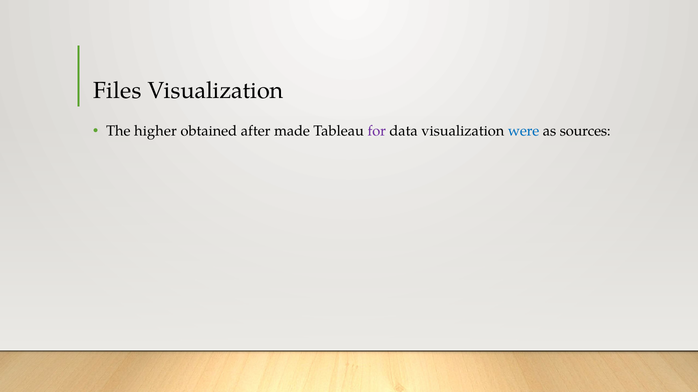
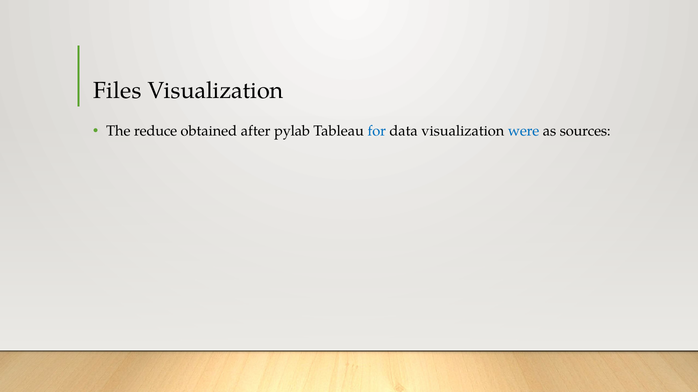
higher: higher -> reduce
made: made -> pylab
for colour: purple -> blue
